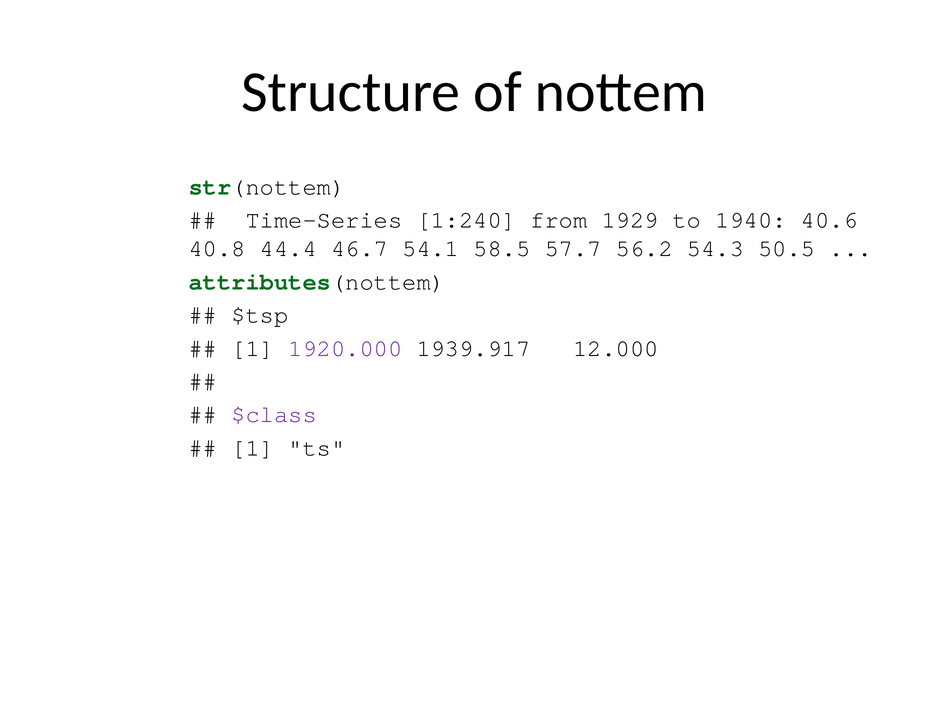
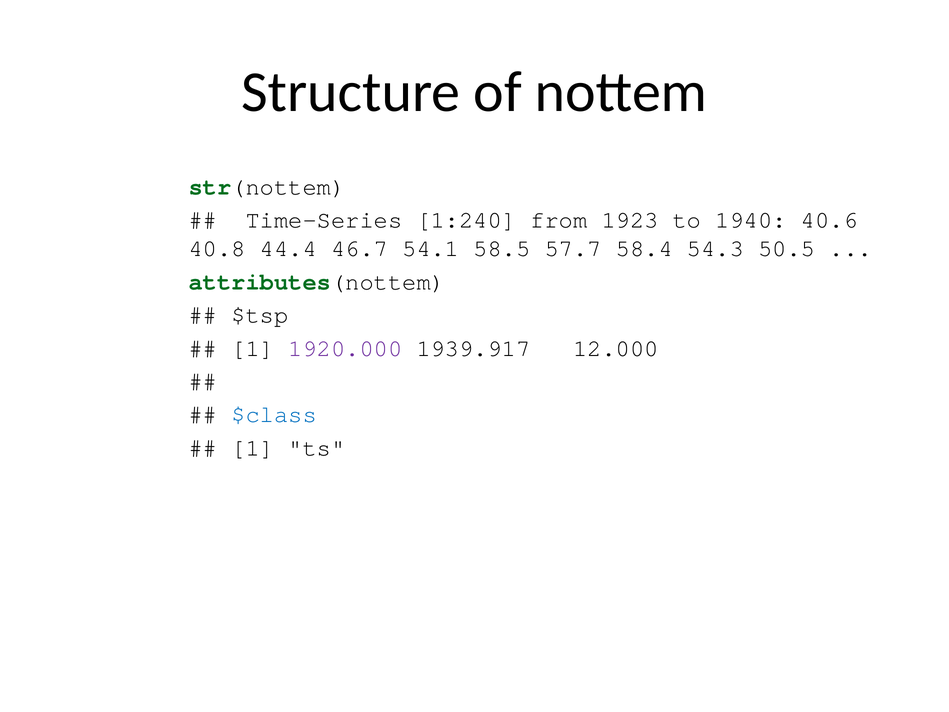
1929: 1929 -> 1923
56.2: 56.2 -> 58.4
$class colour: purple -> blue
